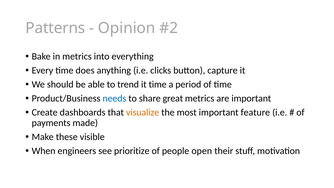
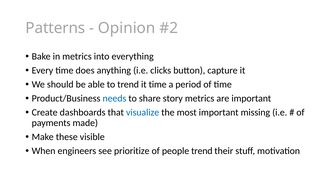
great: great -> story
visualize colour: orange -> blue
feature: feature -> missing
people open: open -> trend
